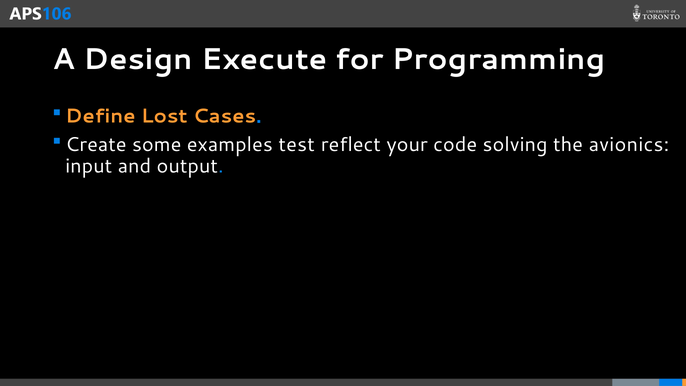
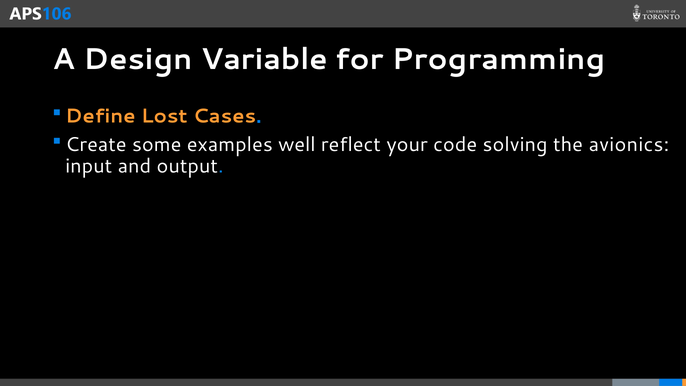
Execute: Execute -> Variable
test: test -> well
